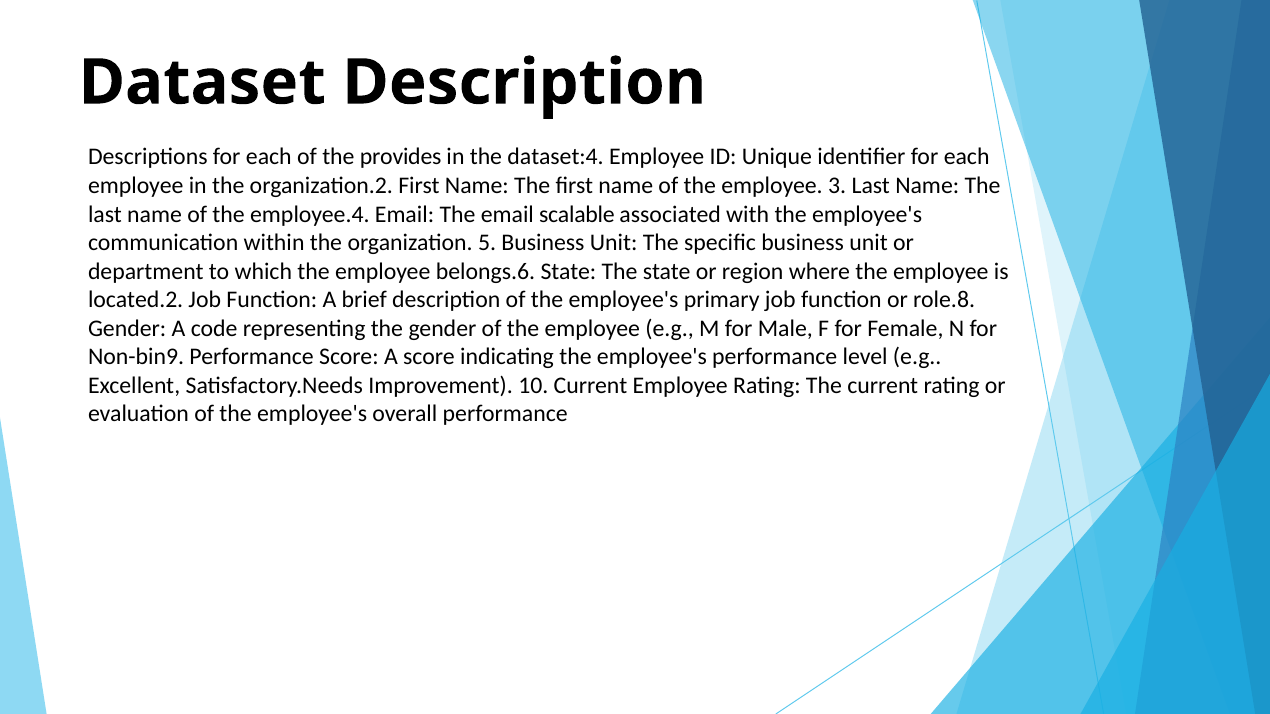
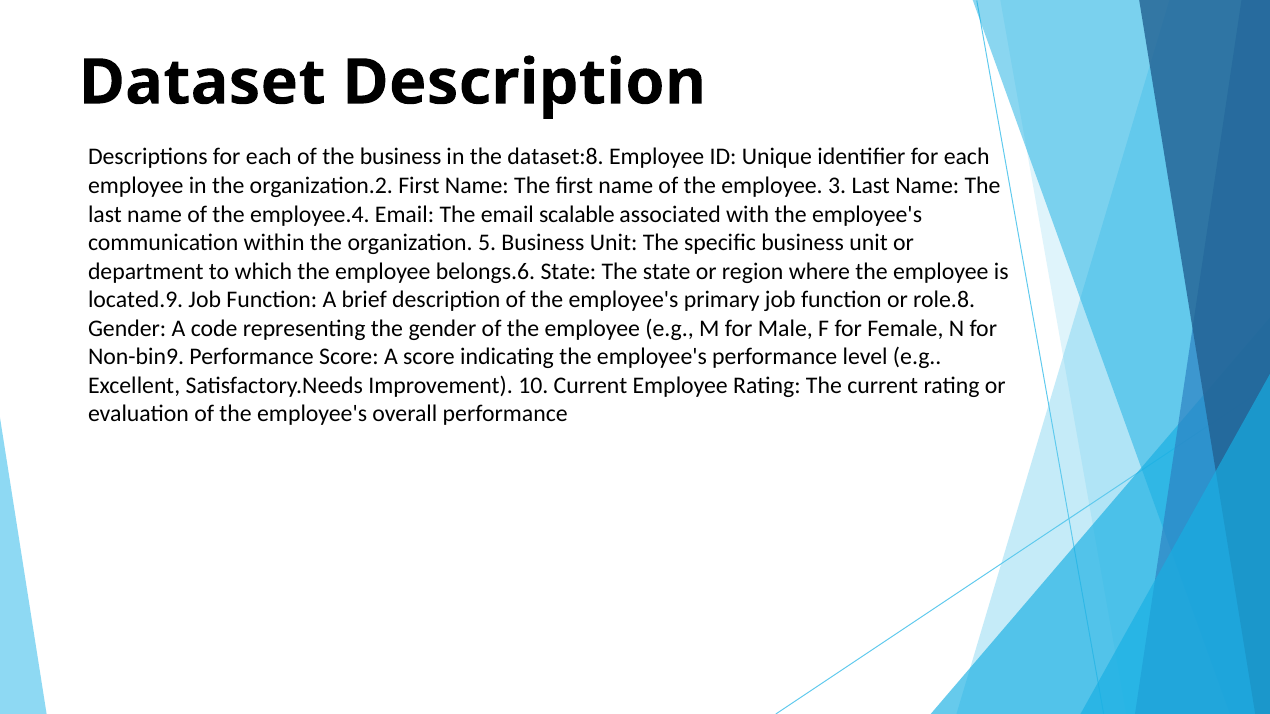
the provides: provides -> business
dataset:4: dataset:4 -> dataset:8
located.2: located.2 -> located.9
